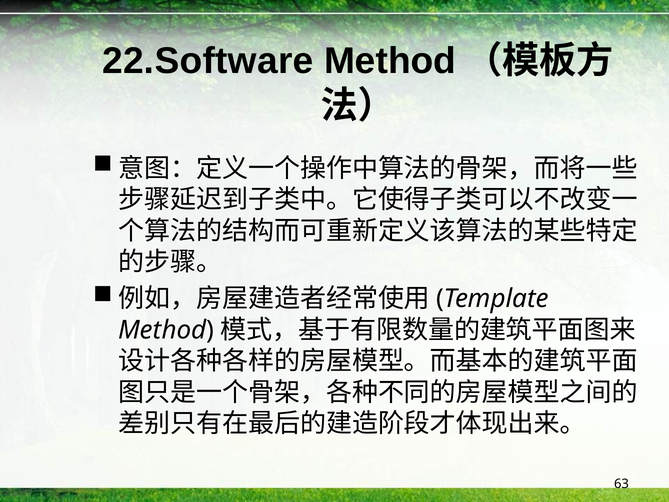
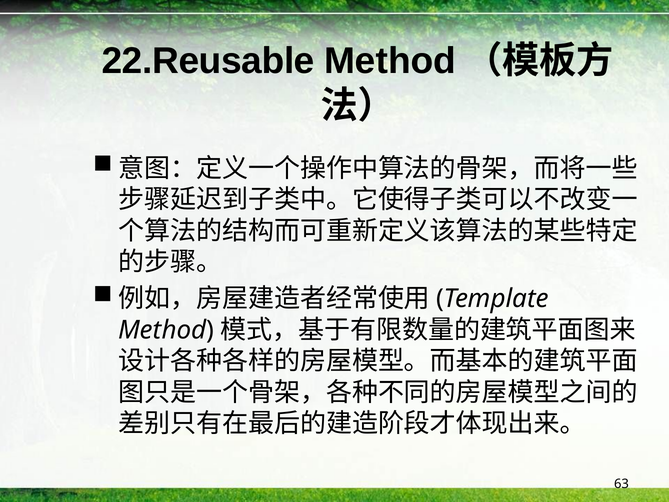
22.Software: 22.Software -> 22.Reusable
